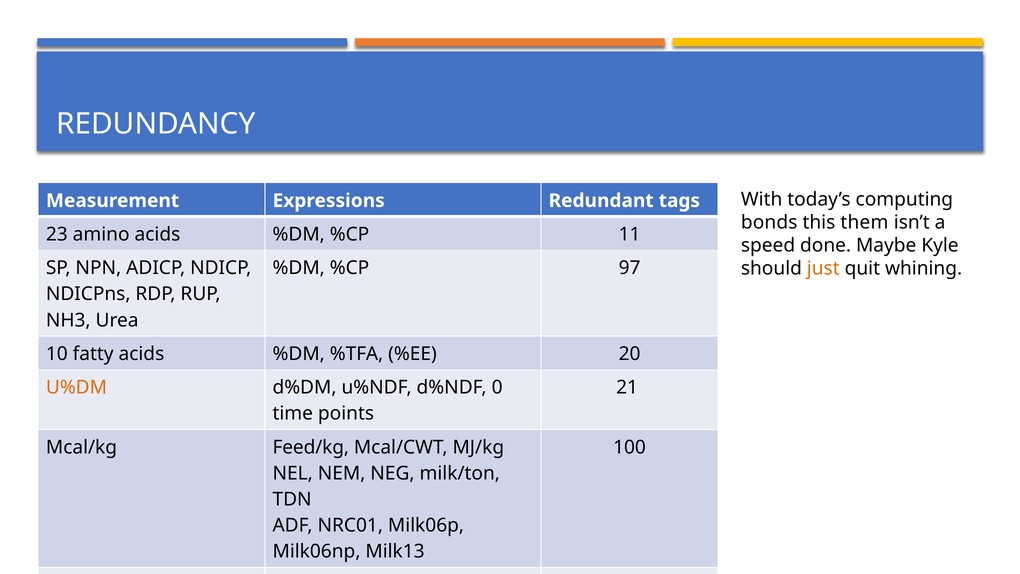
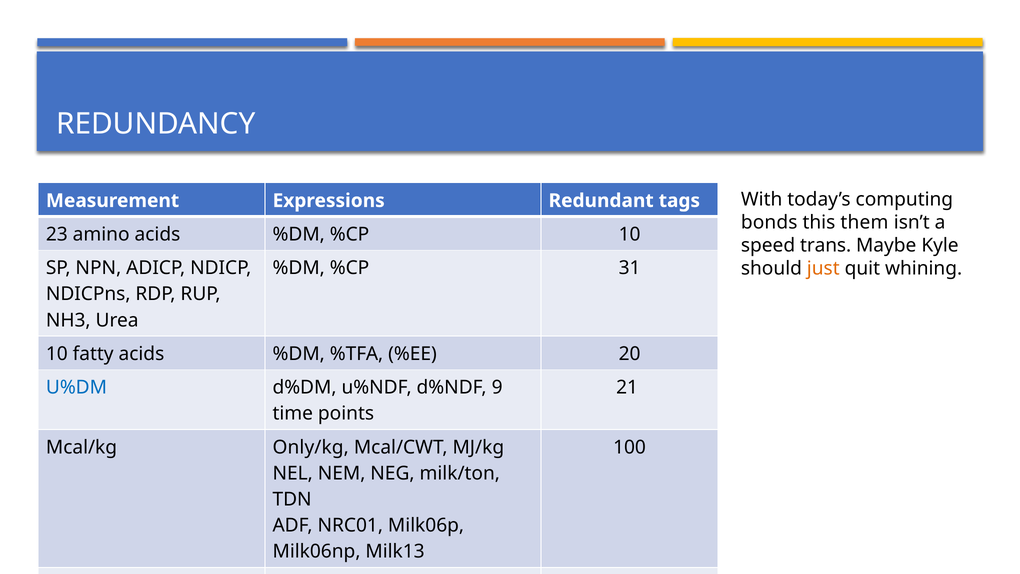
%CP 11: 11 -> 10
done: done -> trans
97: 97 -> 31
U%DM colour: orange -> blue
0: 0 -> 9
Feed/kg: Feed/kg -> Only/kg
